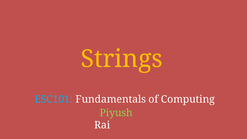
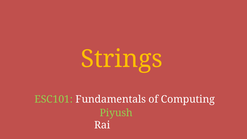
ESC101 colour: light blue -> light green
